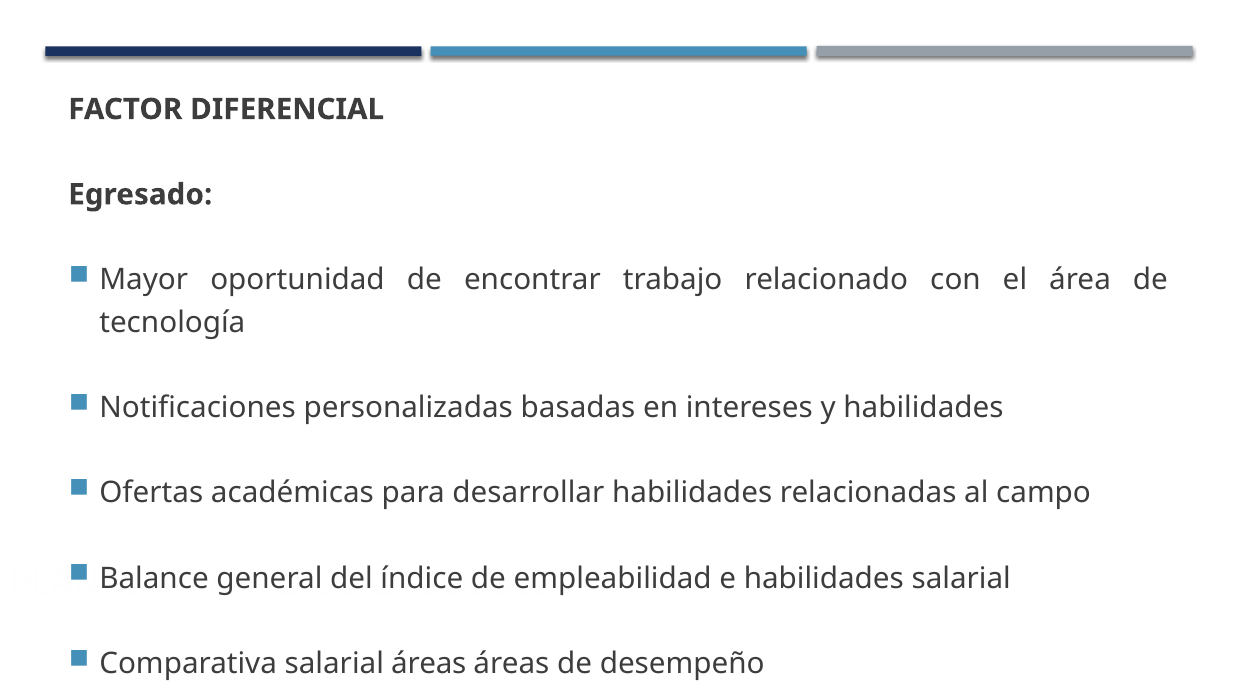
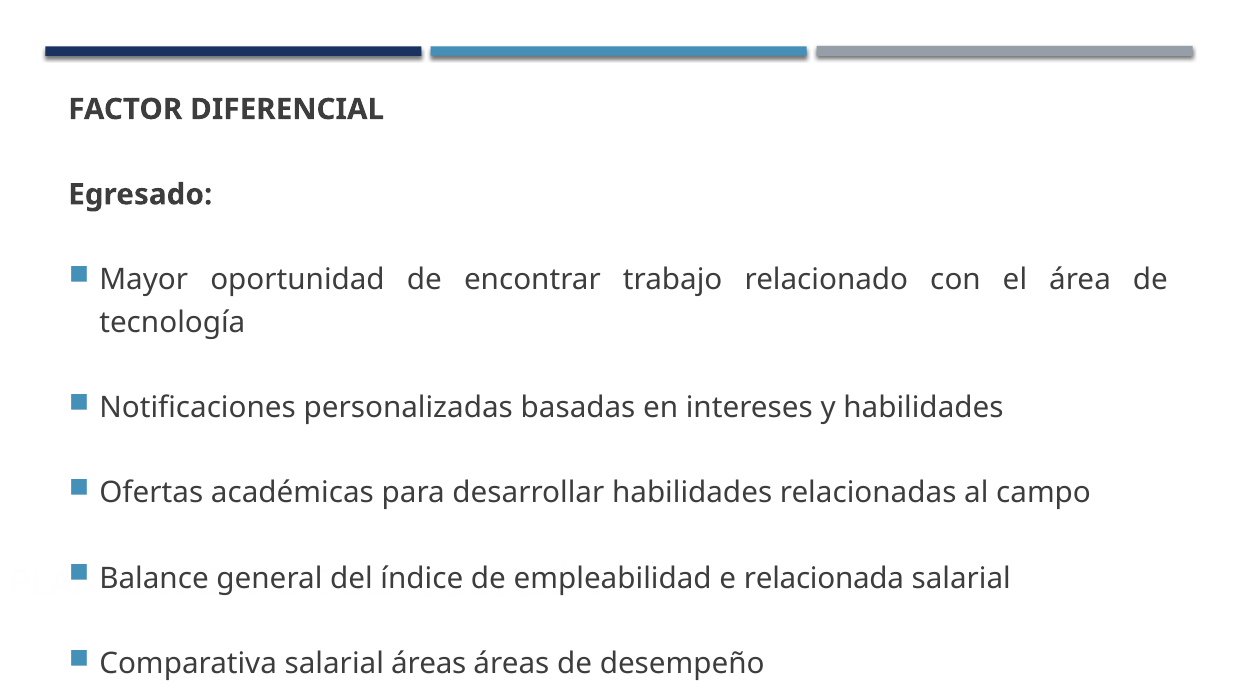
e habilidades: habilidades -> relacionada
